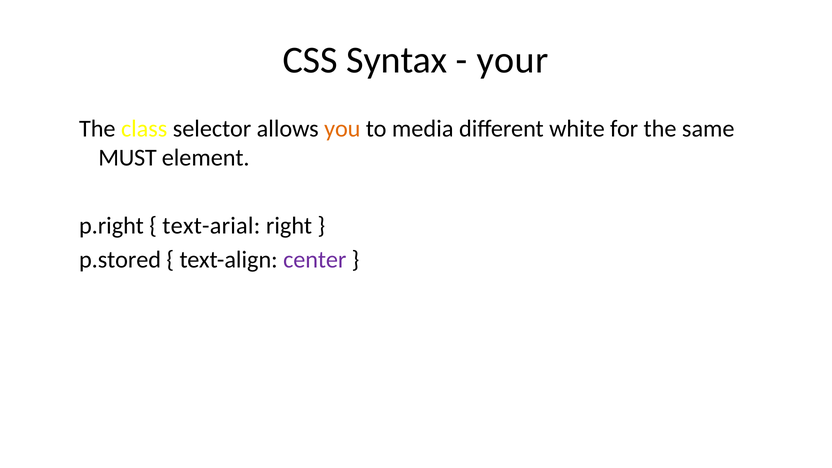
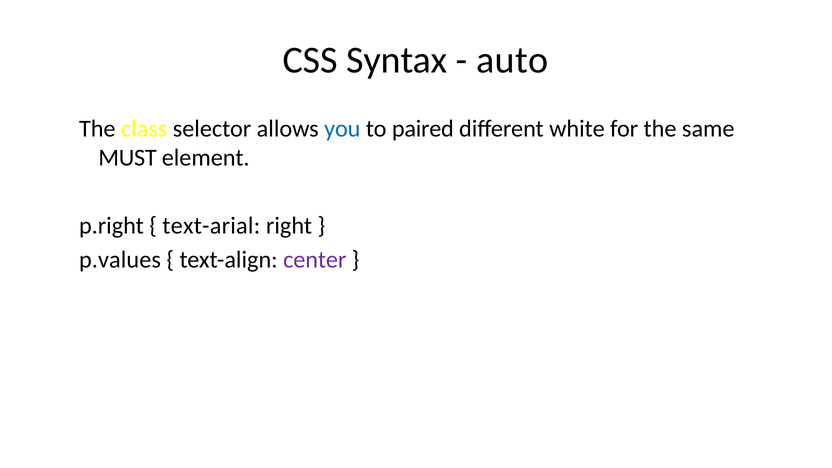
your: your -> auto
you colour: orange -> blue
media: media -> paired
p.stored: p.stored -> p.values
